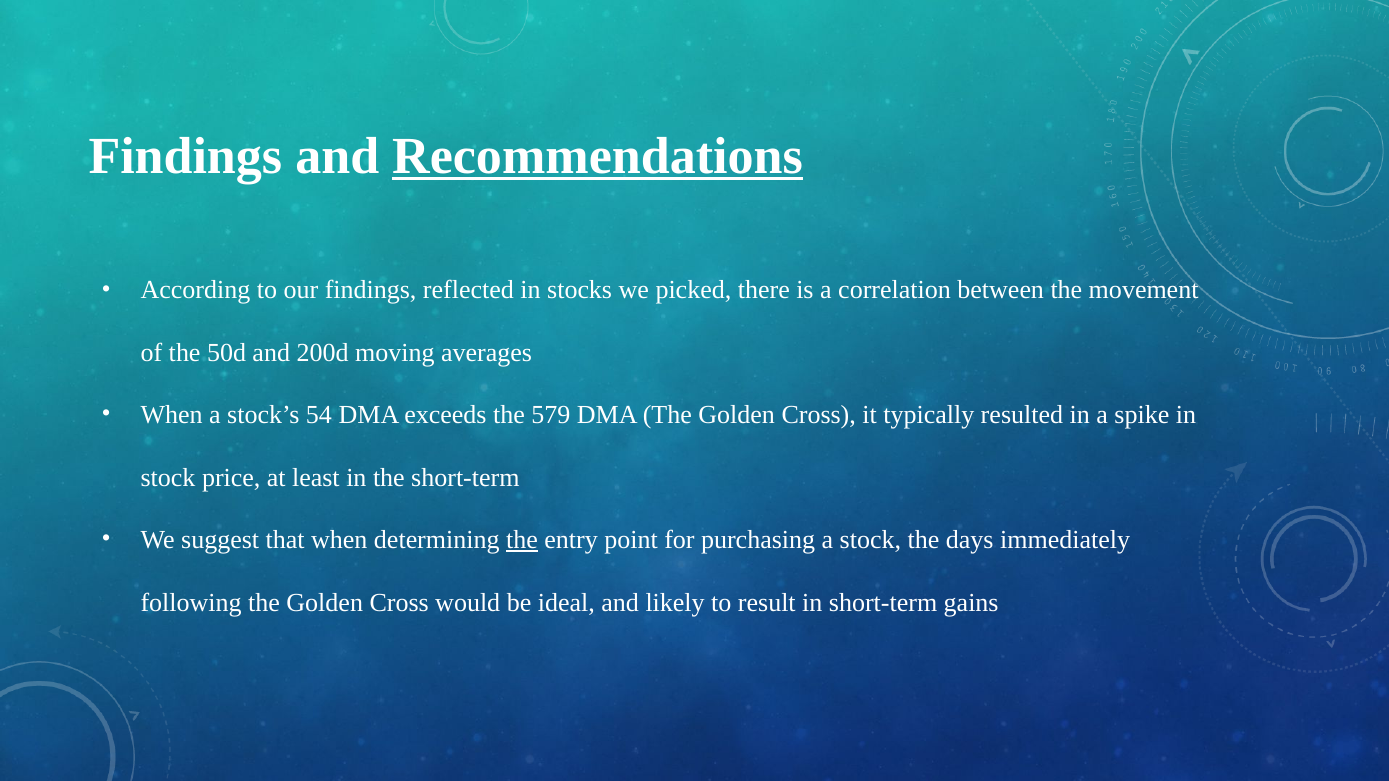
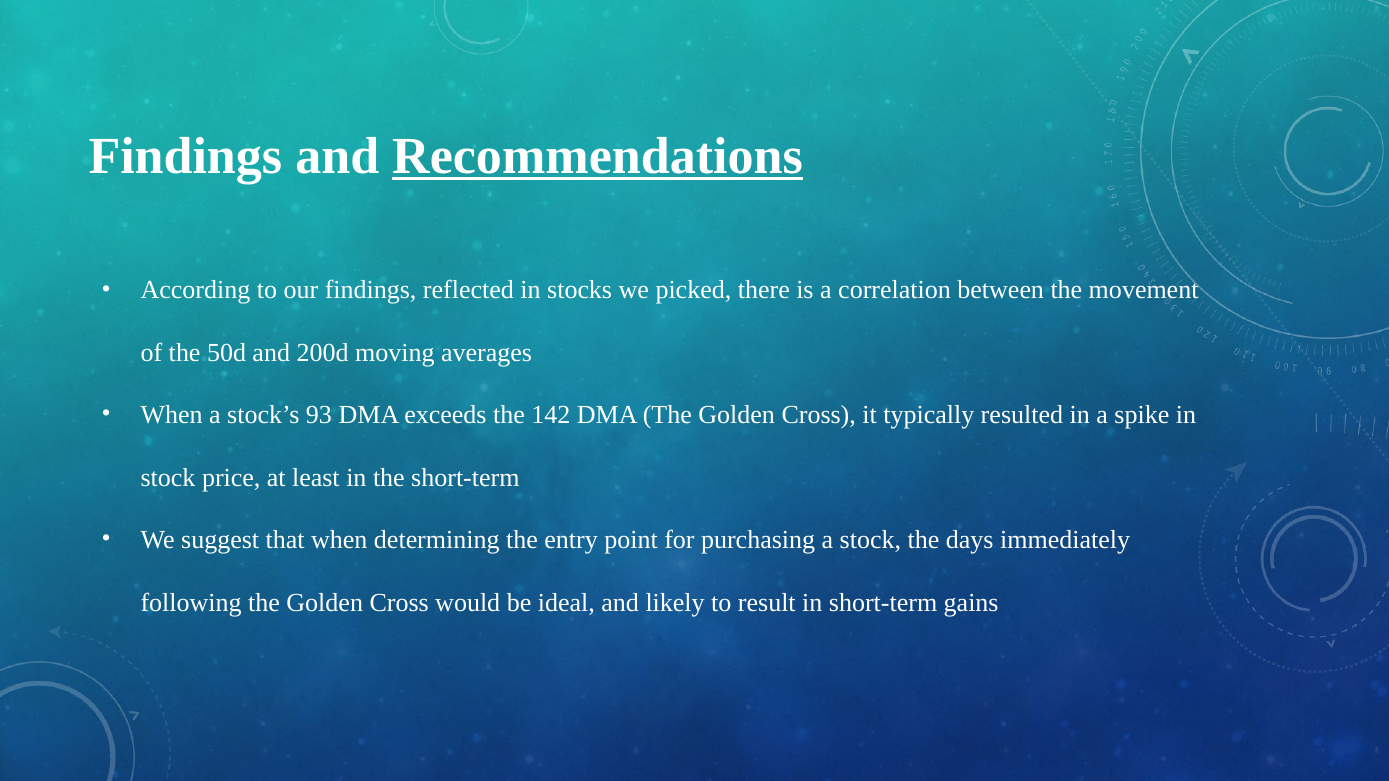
54: 54 -> 93
579: 579 -> 142
the at (522, 540) underline: present -> none
